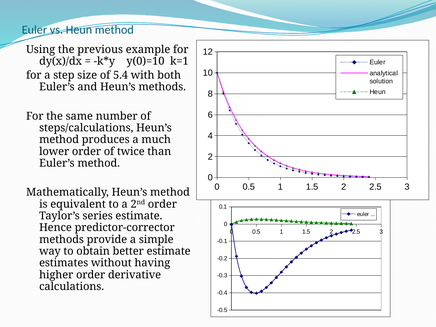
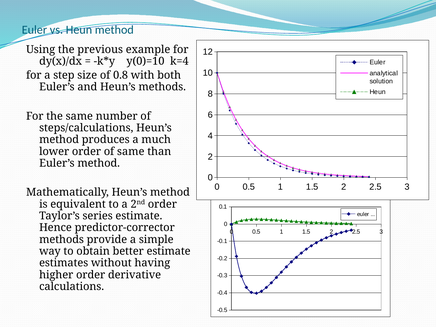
k=1: k=1 -> k=4
5.4: 5.4 -> 0.8
of twice: twice -> same
